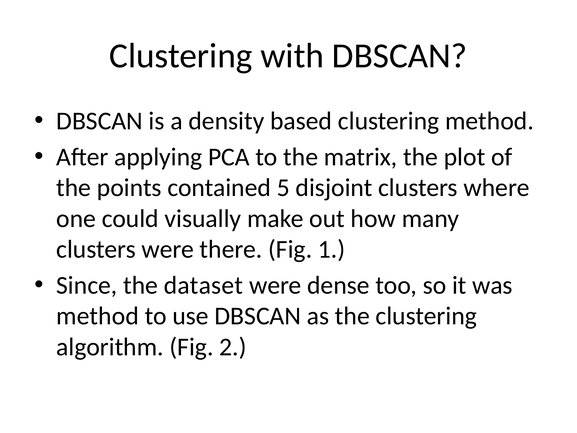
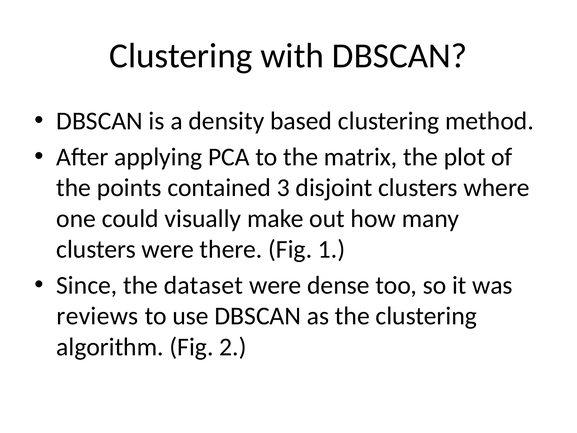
5: 5 -> 3
method at (98, 316): method -> reviews
